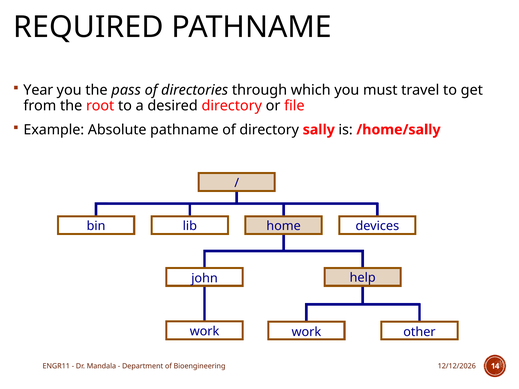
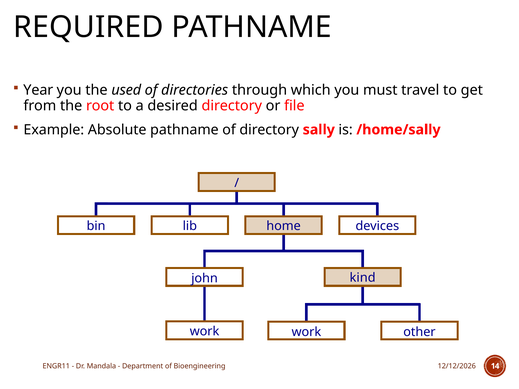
pass: pass -> used
help: help -> kind
